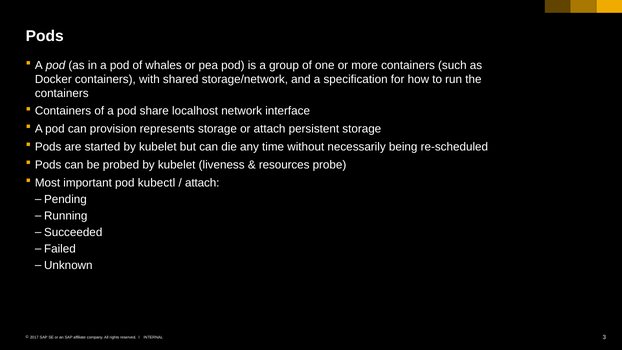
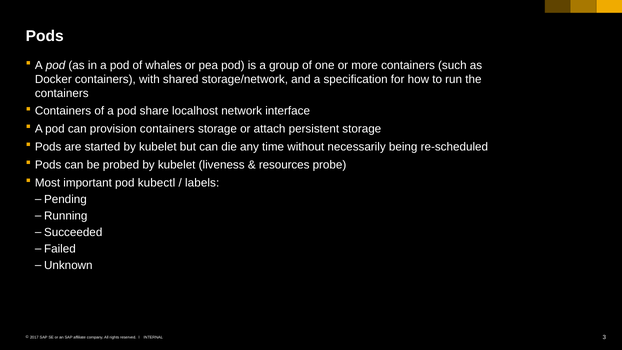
provision represents: represents -> containers
attach at (202, 183): attach -> labels
